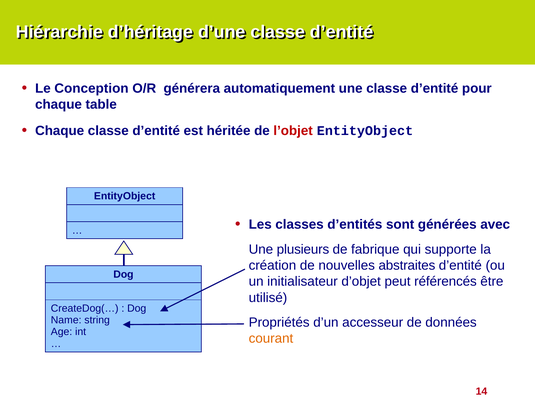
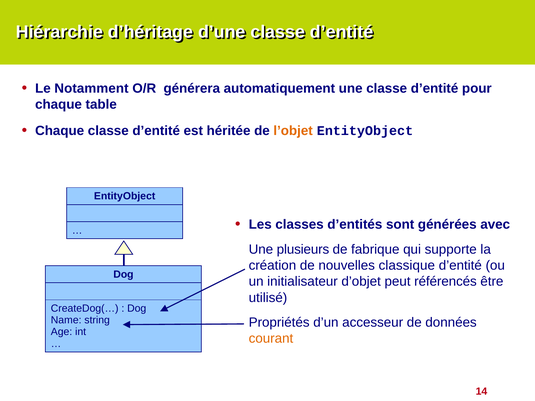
Conception: Conception -> Notamment
l’objet colour: red -> orange
abstraites: abstraites -> classique
